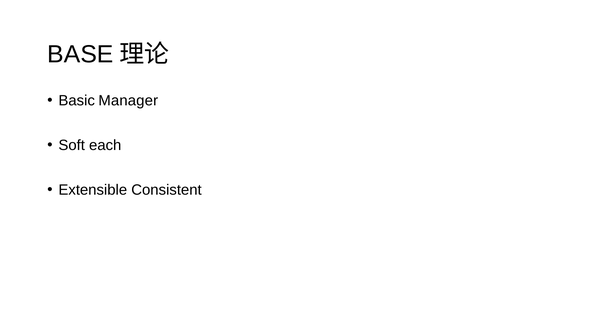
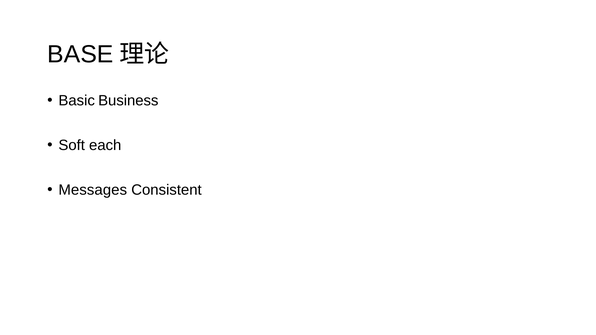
Manager: Manager -> Business
Extensible: Extensible -> Messages
